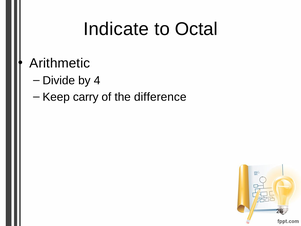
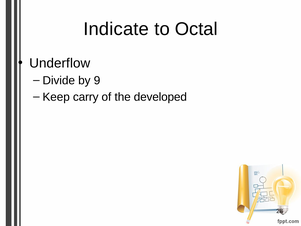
Arithmetic: Arithmetic -> Underflow
4: 4 -> 9
difference: difference -> developed
